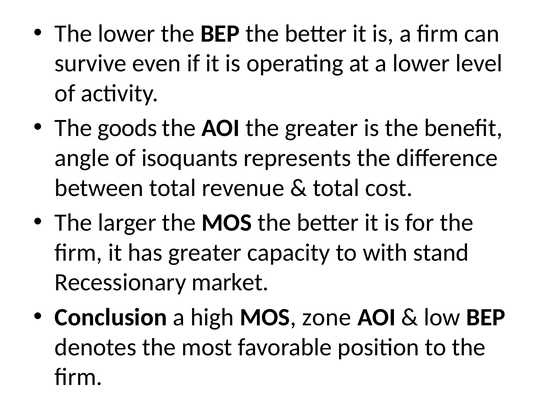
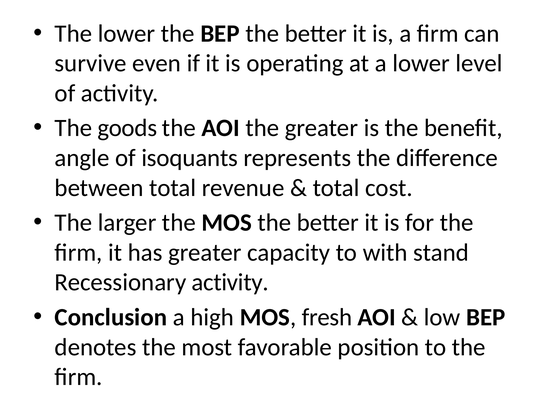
Recessionary market: market -> activity
zone: zone -> fresh
